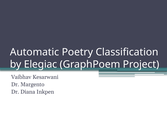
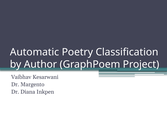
Elegiac: Elegiac -> Author
